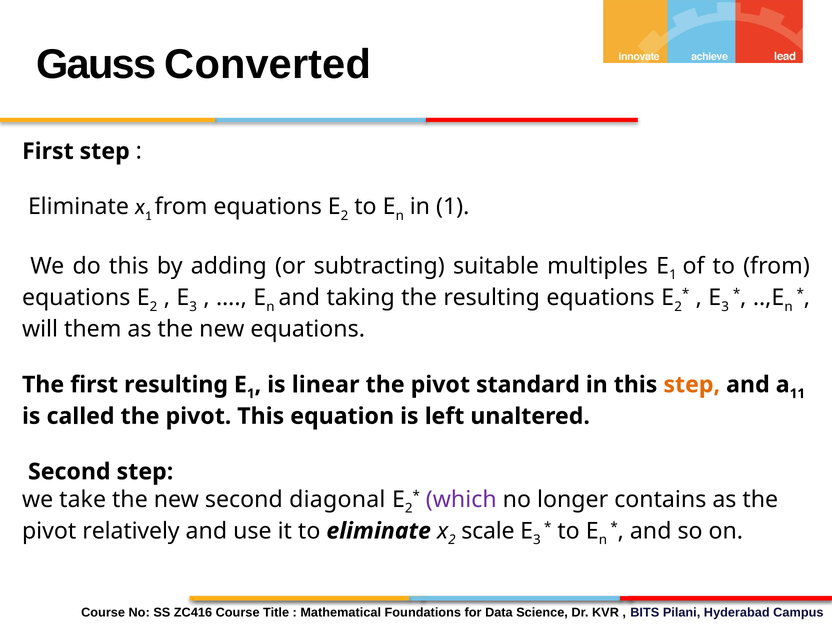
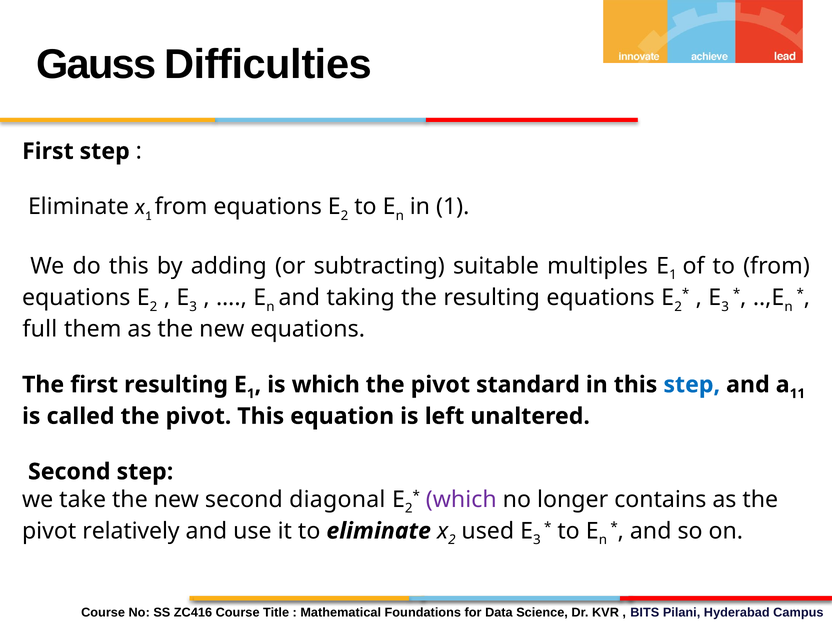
Converted: Converted -> Difficulties
will: will -> full
is linear: linear -> which
step at (692, 385) colour: orange -> blue
scale: scale -> used
